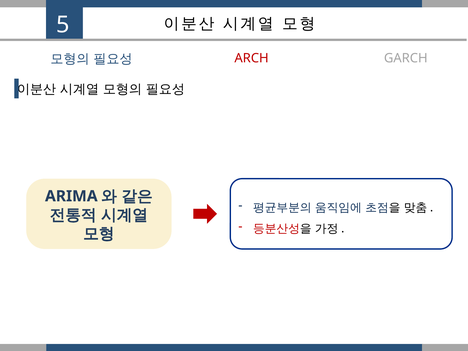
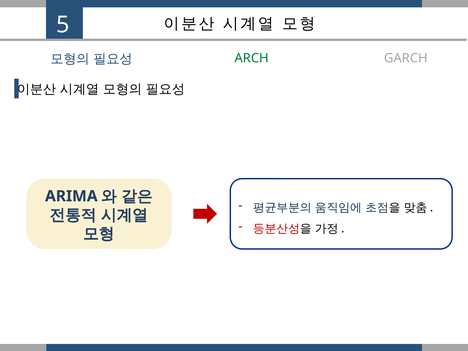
ARCH colour: red -> green
